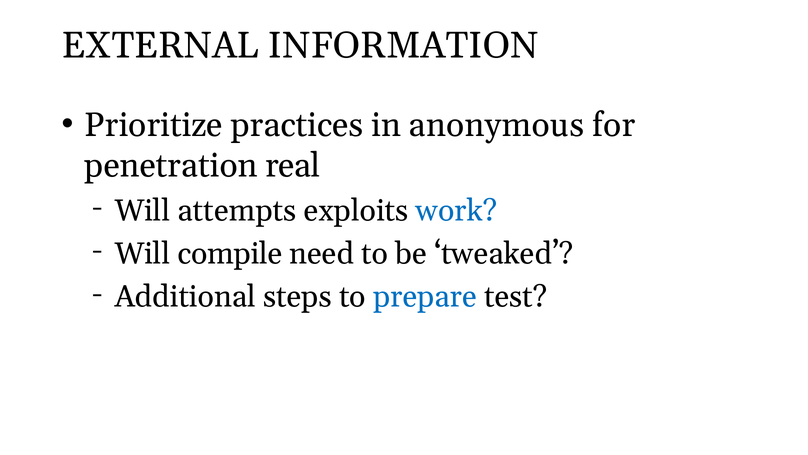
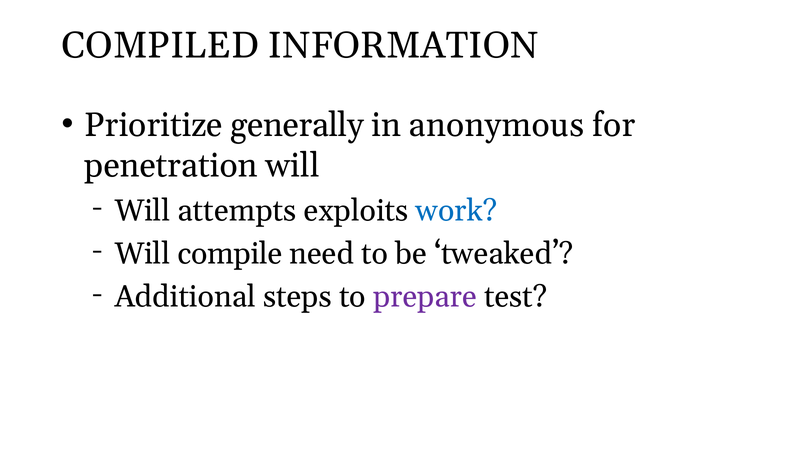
EXTERNAL: EXTERNAL -> COMPILED
practices: practices -> generally
penetration real: real -> will
prepare colour: blue -> purple
